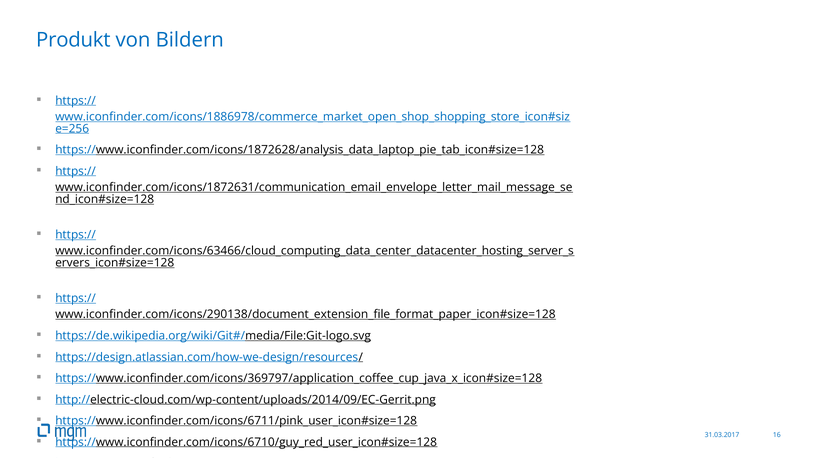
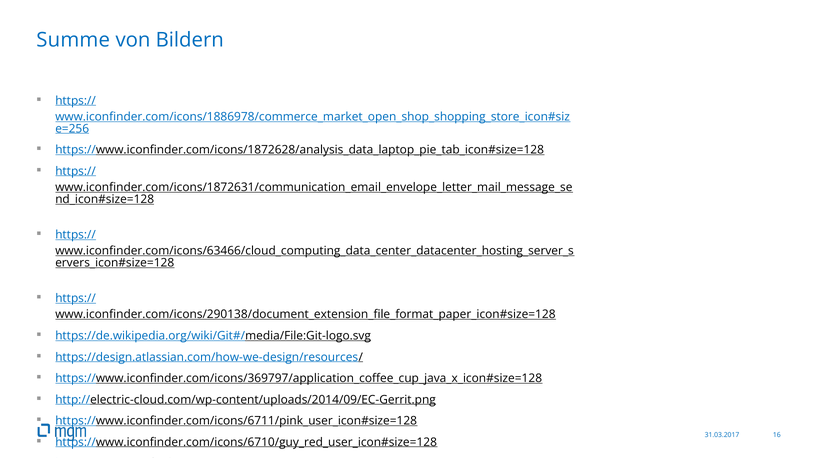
Produkt: Produkt -> Summe
